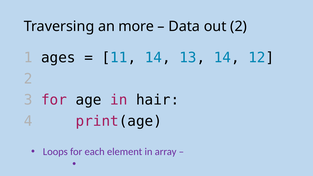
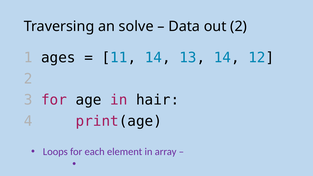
more: more -> solve
